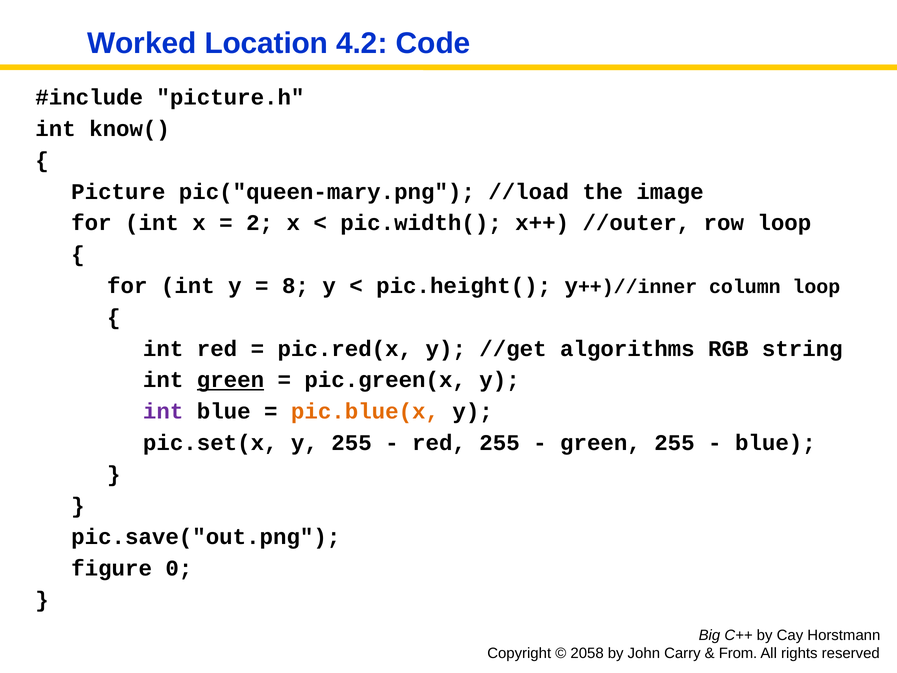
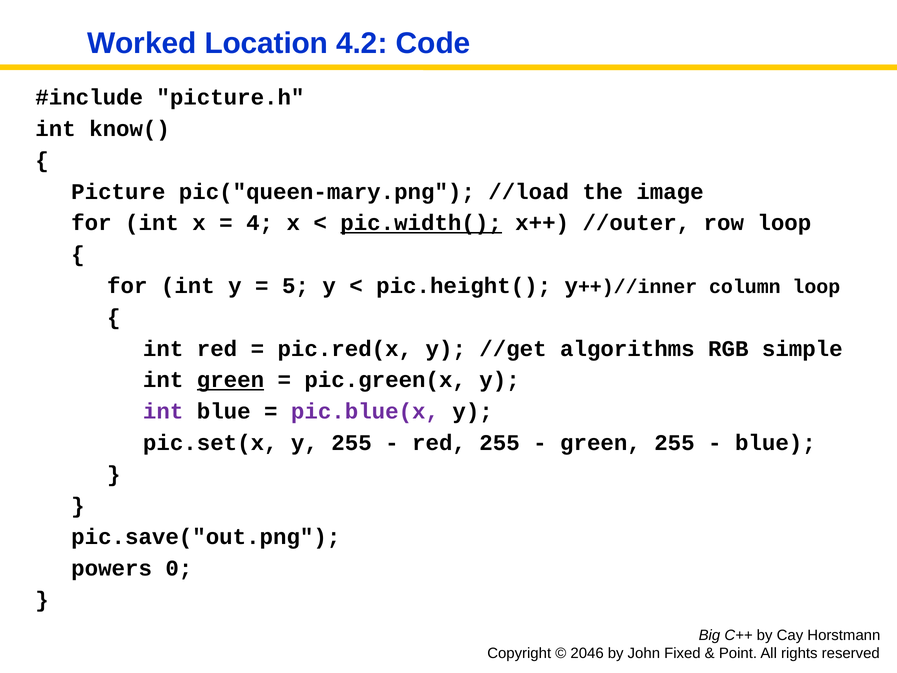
2: 2 -> 4
pic.width( underline: none -> present
8: 8 -> 5
string: string -> simple
pic.blue(x colour: orange -> purple
figure: figure -> powers
2058: 2058 -> 2046
Carry: Carry -> Fixed
From: From -> Point
